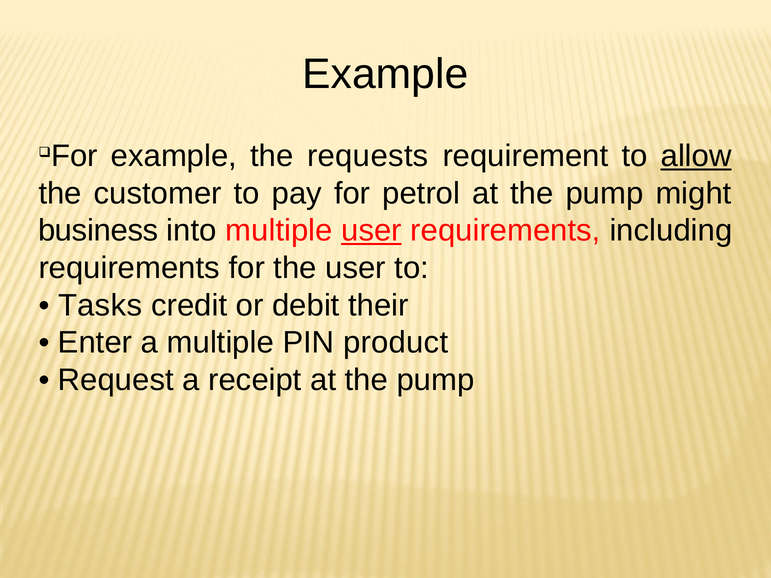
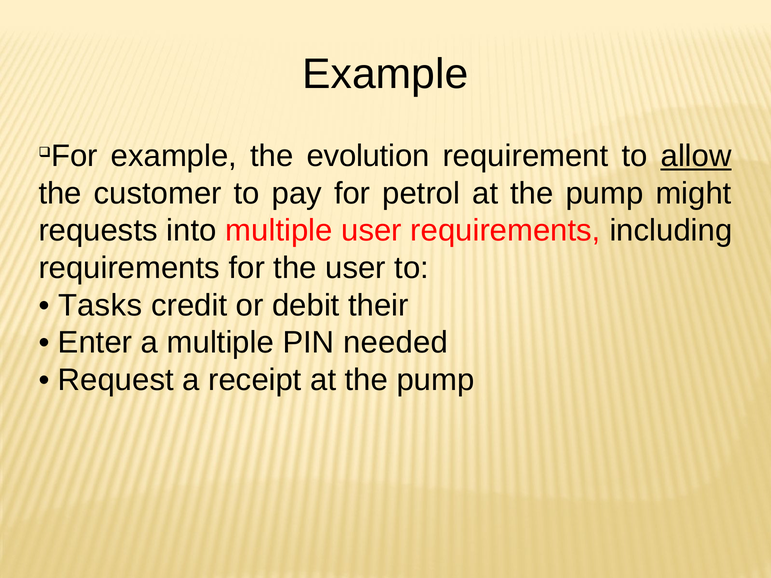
requests: requests -> evolution
business: business -> requests
user at (371, 231) underline: present -> none
product: product -> needed
